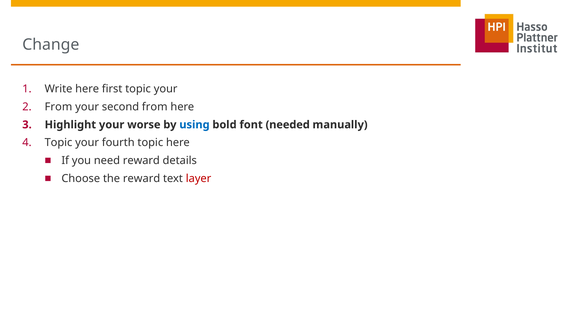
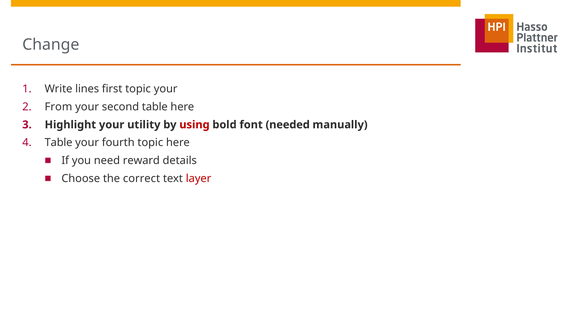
Write here: here -> lines
second from: from -> table
worse: worse -> utility
using colour: blue -> red
Topic at (58, 143): Topic -> Table
the reward: reward -> correct
